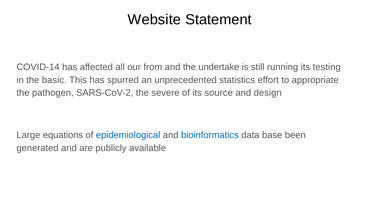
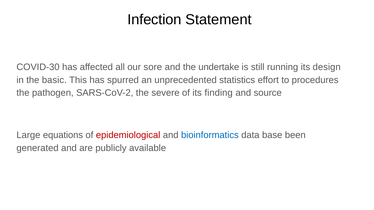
Website: Website -> Infection
COVID-14: COVID-14 -> COVID-30
from: from -> sore
testing: testing -> design
appropriate: appropriate -> procedures
source: source -> finding
design: design -> source
epidemiological colour: blue -> red
